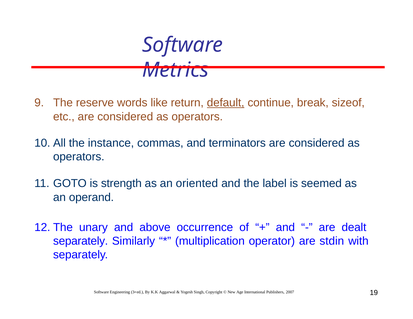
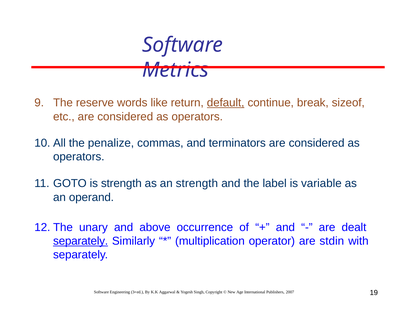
instance: instance -> penalize
an oriented: oriented -> strength
seemed: seemed -> variable
separately at (81, 241) underline: none -> present
